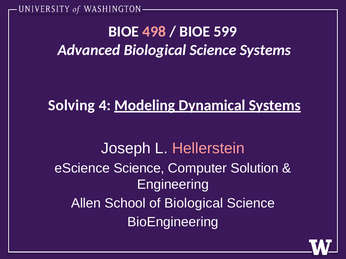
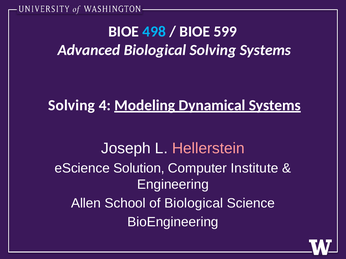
498 colour: pink -> light blue
Advanced Biological Science: Science -> Solving
eScience Science: Science -> Solution
Solution: Solution -> Institute
